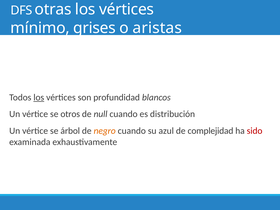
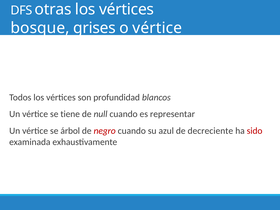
mínimo: mínimo -> bosque
o aristas: aristas -> vértice
los at (39, 97) underline: present -> none
otros: otros -> tiene
distribución: distribución -> representar
negro colour: orange -> red
complejidad: complejidad -> decreciente
